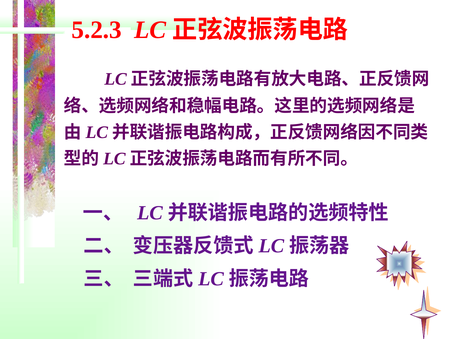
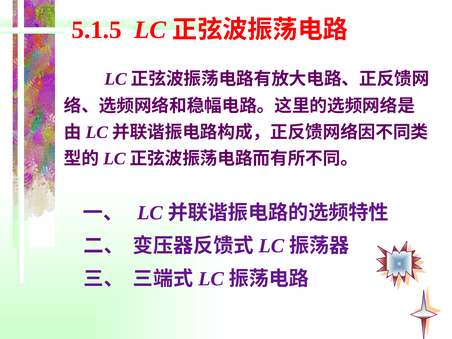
5.2.3: 5.2.3 -> 5.1.5
